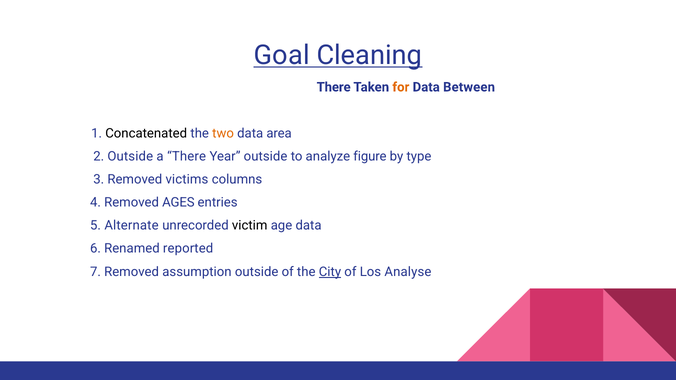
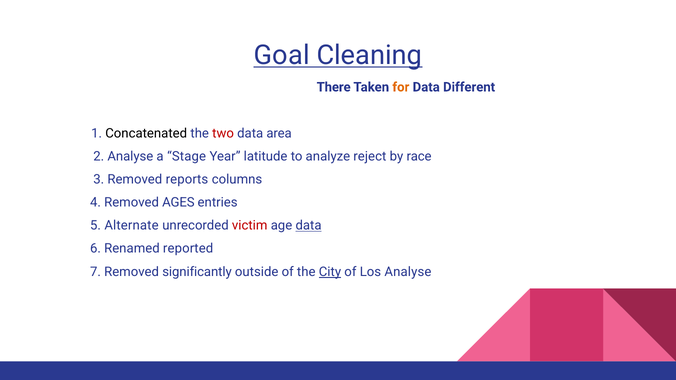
Between: Between -> Different
two colour: orange -> red
2 Outside: Outside -> Analyse
a There: There -> Stage
Year outside: outside -> latitude
figure: figure -> reject
type: type -> race
victims: victims -> reports
victim colour: black -> red
data at (309, 226) underline: none -> present
assumption: assumption -> significantly
